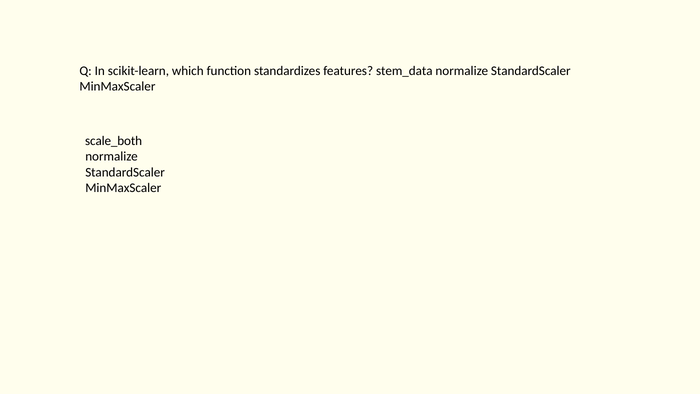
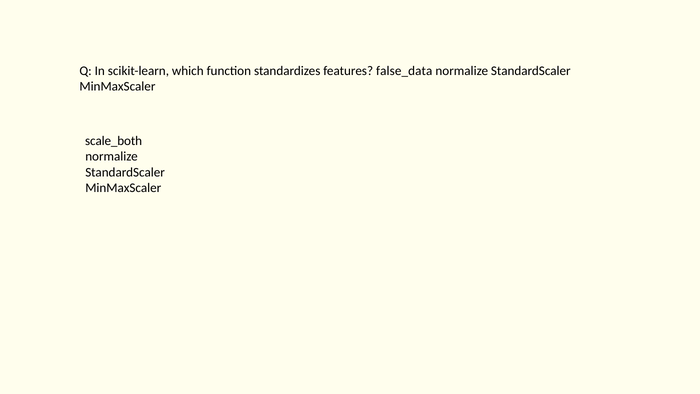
stem_data: stem_data -> false_data
